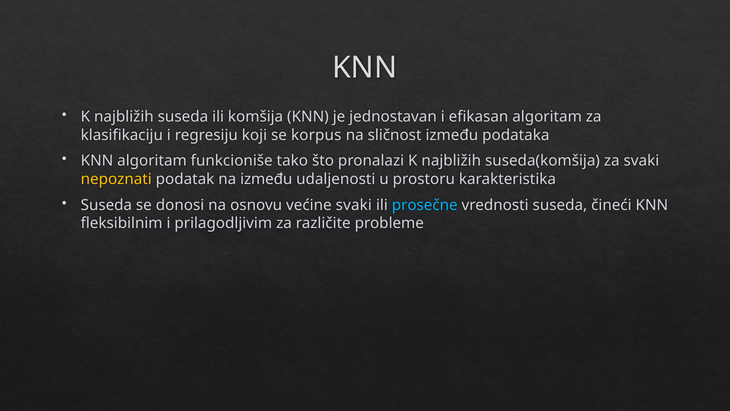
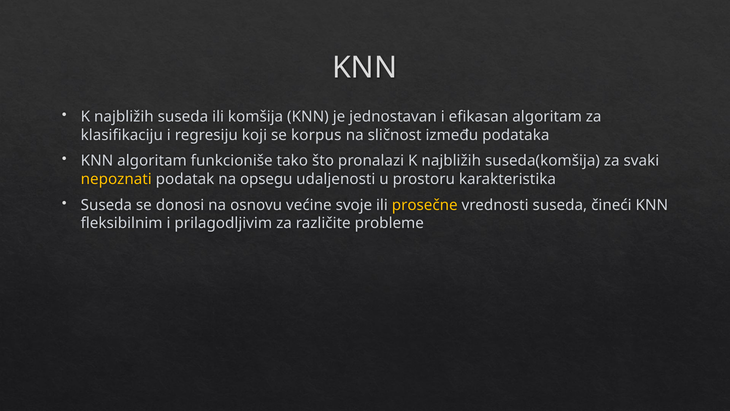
na između: između -> opsegu
većine svaki: svaki -> svoje
prosečne colour: light blue -> yellow
